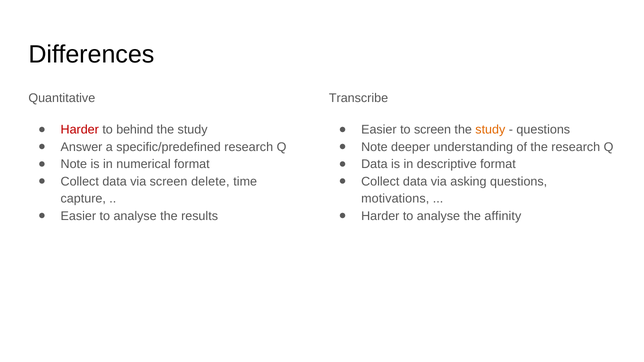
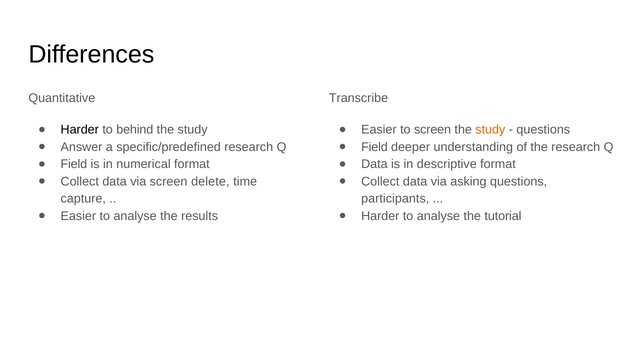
Harder at (80, 130) colour: red -> black
Note at (374, 147): Note -> Field
Note at (74, 164): Note -> Field
motivations: motivations -> participants
affinity: affinity -> tutorial
